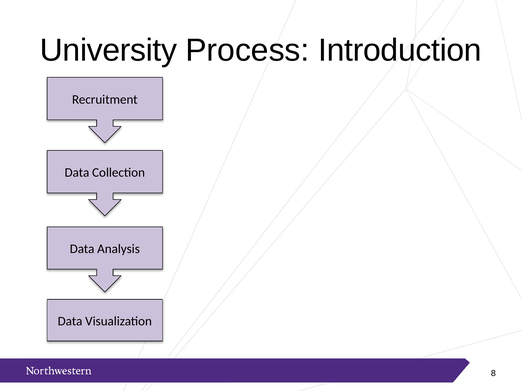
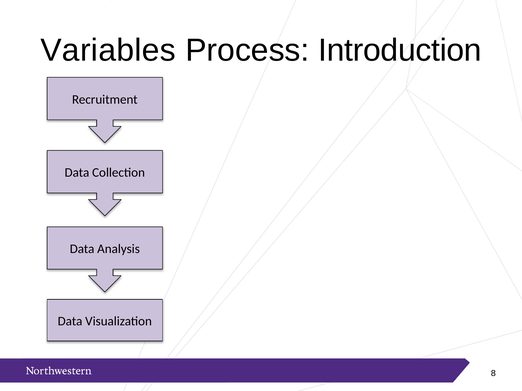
University: University -> Variables
